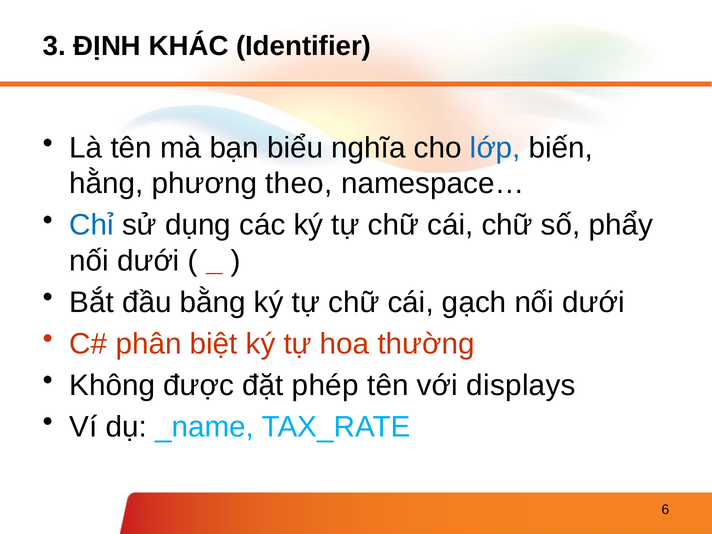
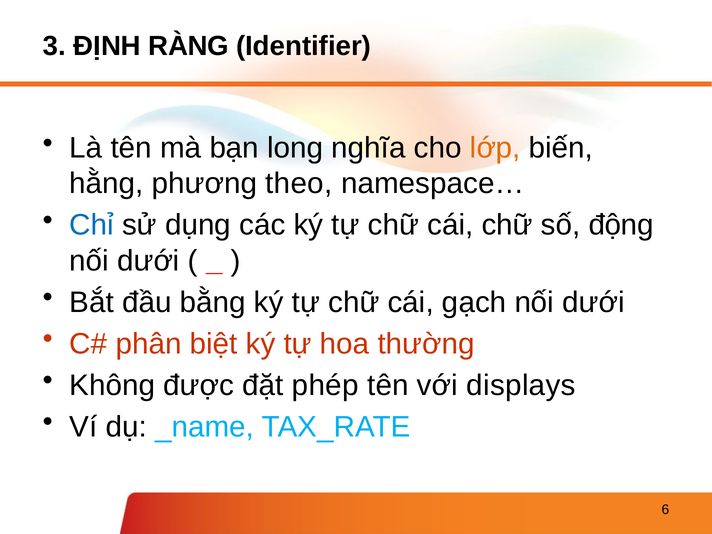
KHÁC: KHÁC -> RÀNG
biểu: biểu -> long
lớp colour: blue -> orange
phẩy: phẩy -> động
